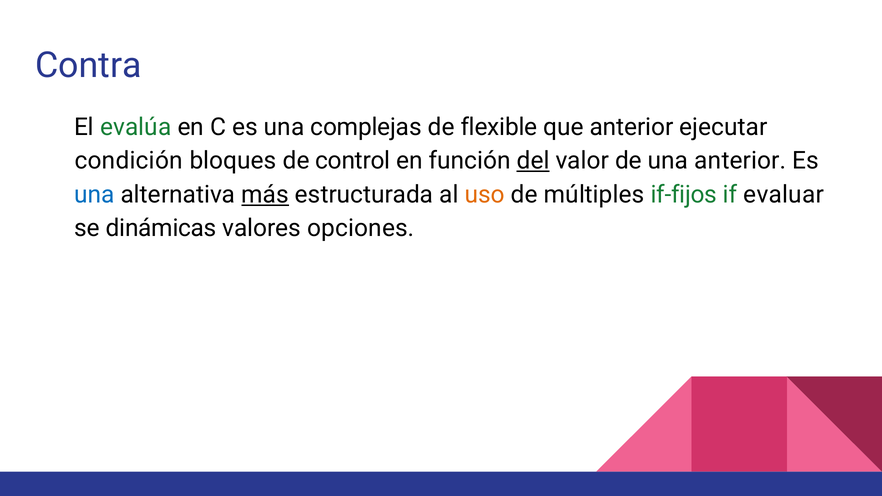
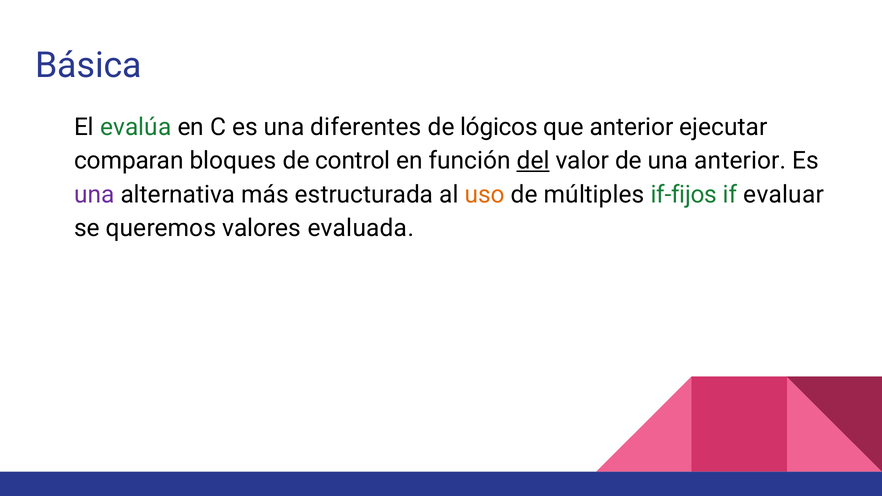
Contra: Contra -> Básica
complejas: complejas -> diferentes
flexible: flexible -> lógicos
condición: condición -> comparan
una at (94, 195) colour: blue -> purple
más underline: present -> none
dinámicas: dinámicas -> queremos
opciones: opciones -> evaluada
